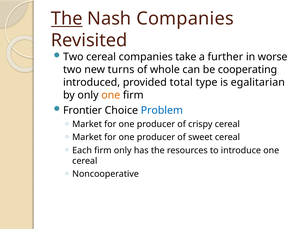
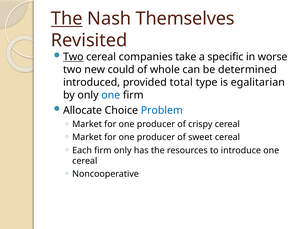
Nash Companies: Companies -> Themselves
Two at (73, 57) underline: none -> present
further: further -> specific
turns: turns -> could
cooperating: cooperating -> determined
one at (111, 95) colour: orange -> blue
Frontier: Frontier -> Allocate
